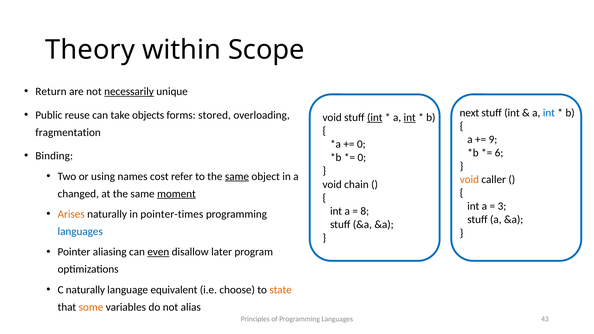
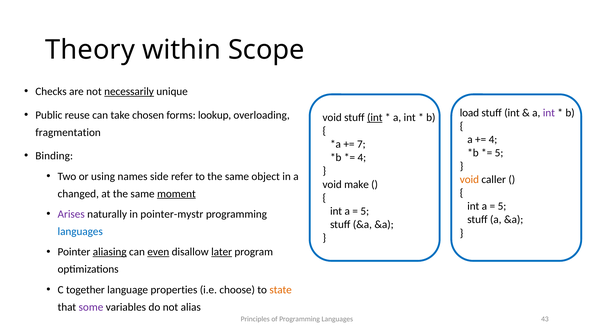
Return: Return -> Checks
next: next -> load
int at (549, 113) colour: blue -> purple
objects: objects -> chosen
stored: stored -> lookup
int at (410, 118) underline: present -> none
9 at (493, 140): 9 -> 4
0 at (361, 144): 0 -> 7
6 at (499, 153): 6 -> 5
0 at (362, 158): 0 -> 4
cost: cost -> side
same at (237, 176) underline: present -> none
chain: chain -> make
3 at (502, 206): 3 -> 5
8 at (365, 211): 8 -> 5
Arises colour: orange -> purple
pointer-times: pointer-times -> pointer-mystr
aliasing underline: none -> present
later underline: none -> present
C naturally: naturally -> together
equivalent: equivalent -> properties
some colour: orange -> purple
